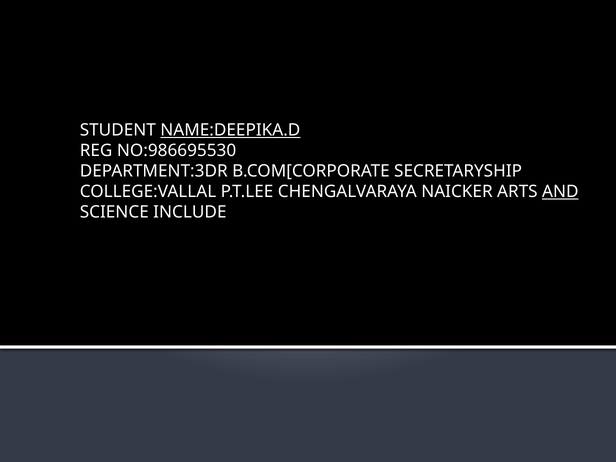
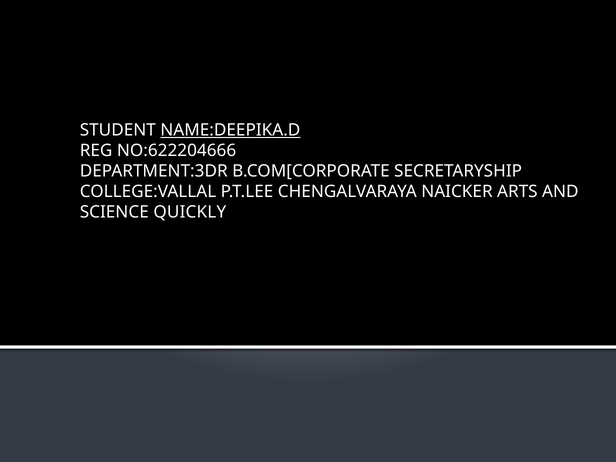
NO:986695530: NO:986695530 -> NO:622204666
AND underline: present -> none
INCLUDE: INCLUDE -> QUICKLY
